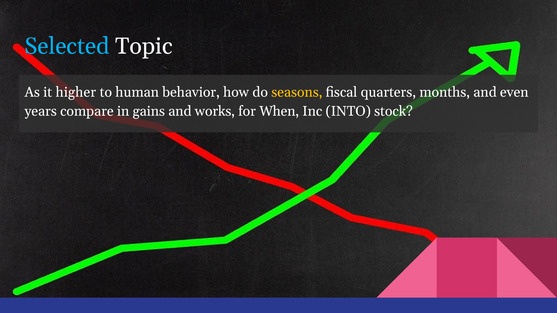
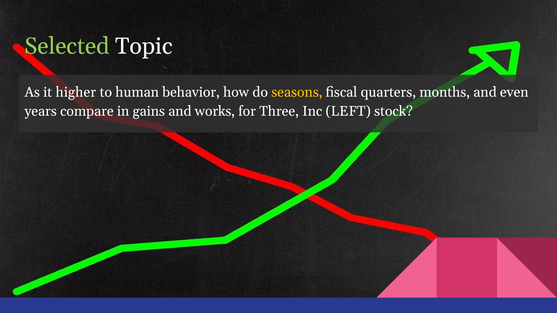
Selected colour: light blue -> light green
When: When -> Three
INTO: INTO -> LEFT
